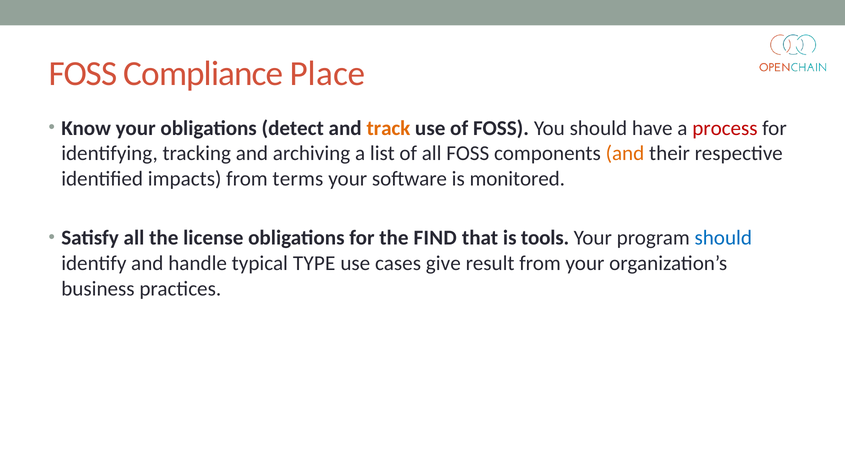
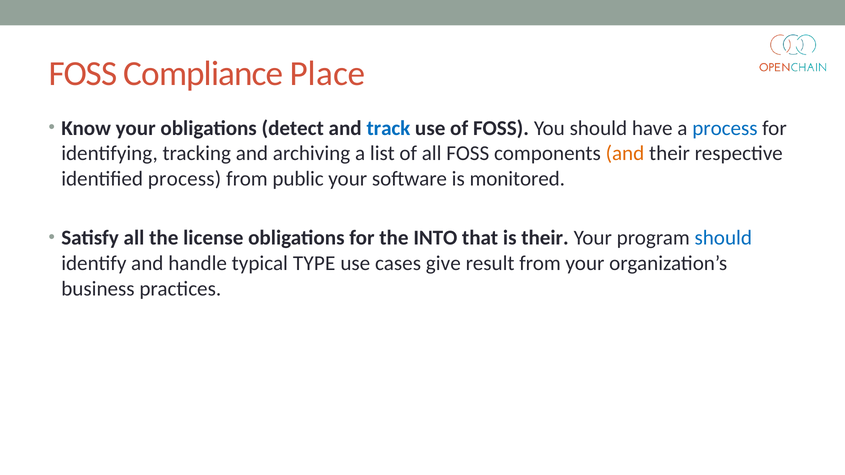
track colour: orange -> blue
process at (725, 128) colour: red -> blue
identified impacts: impacts -> process
terms: terms -> public
FIND: FIND -> INTO
is tools: tools -> their
